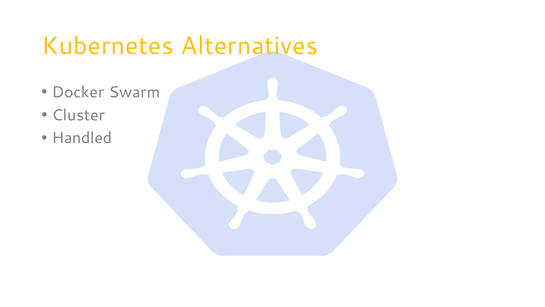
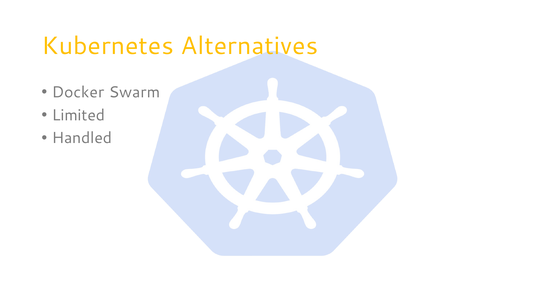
Cluster: Cluster -> Limited
